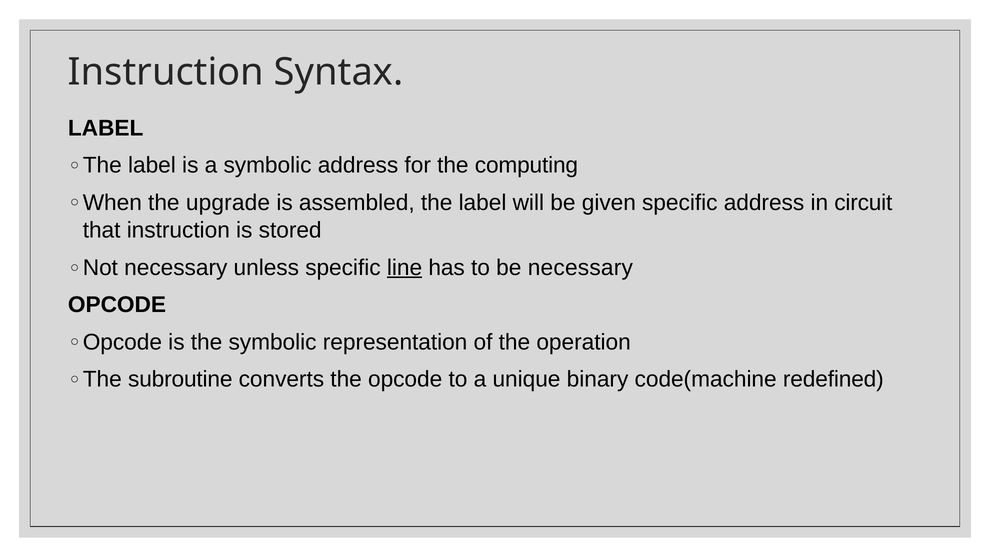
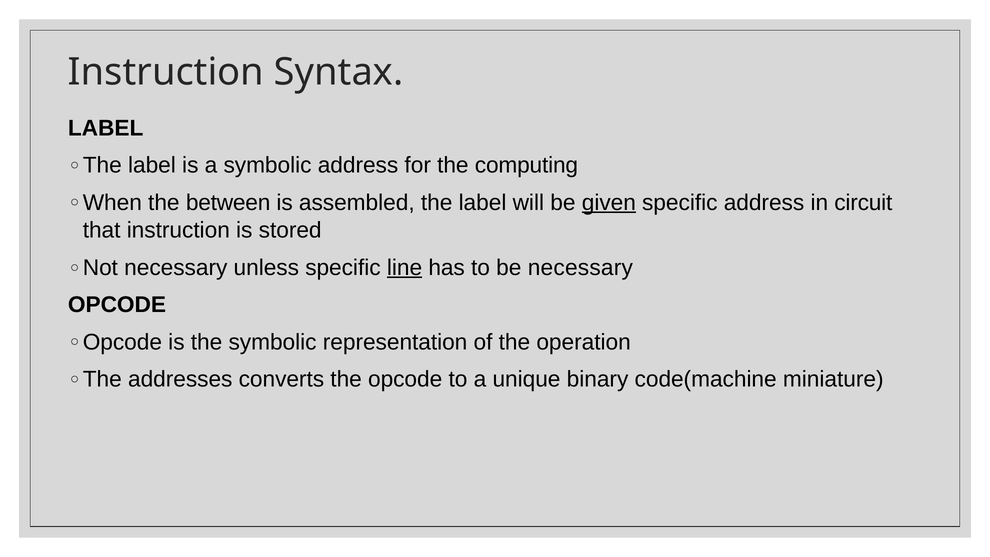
upgrade: upgrade -> between
given underline: none -> present
subroutine: subroutine -> addresses
redefined: redefined -> miniature
